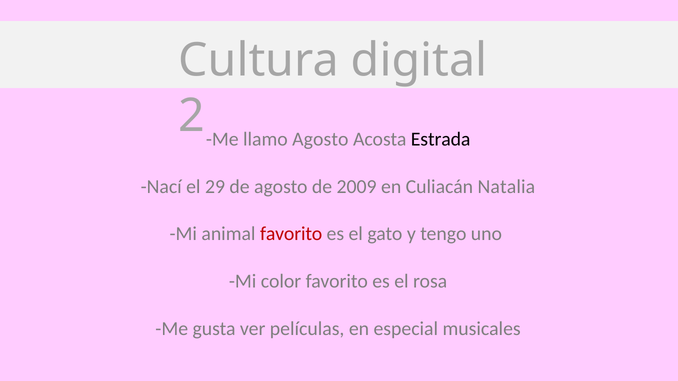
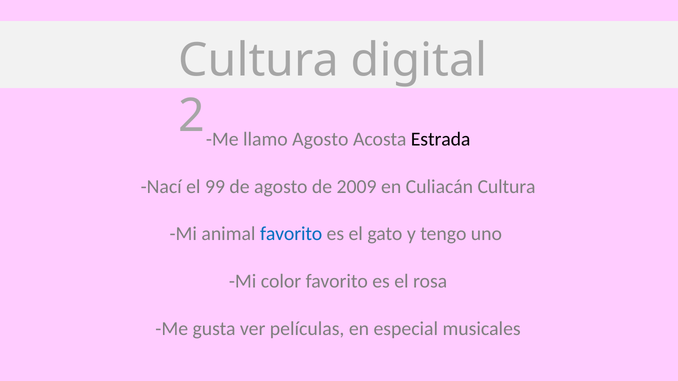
29: 29 -> 99
Culiacán Natalia: Natalia -> Cultura
favorito at (291, 234) colour: red -> blue
